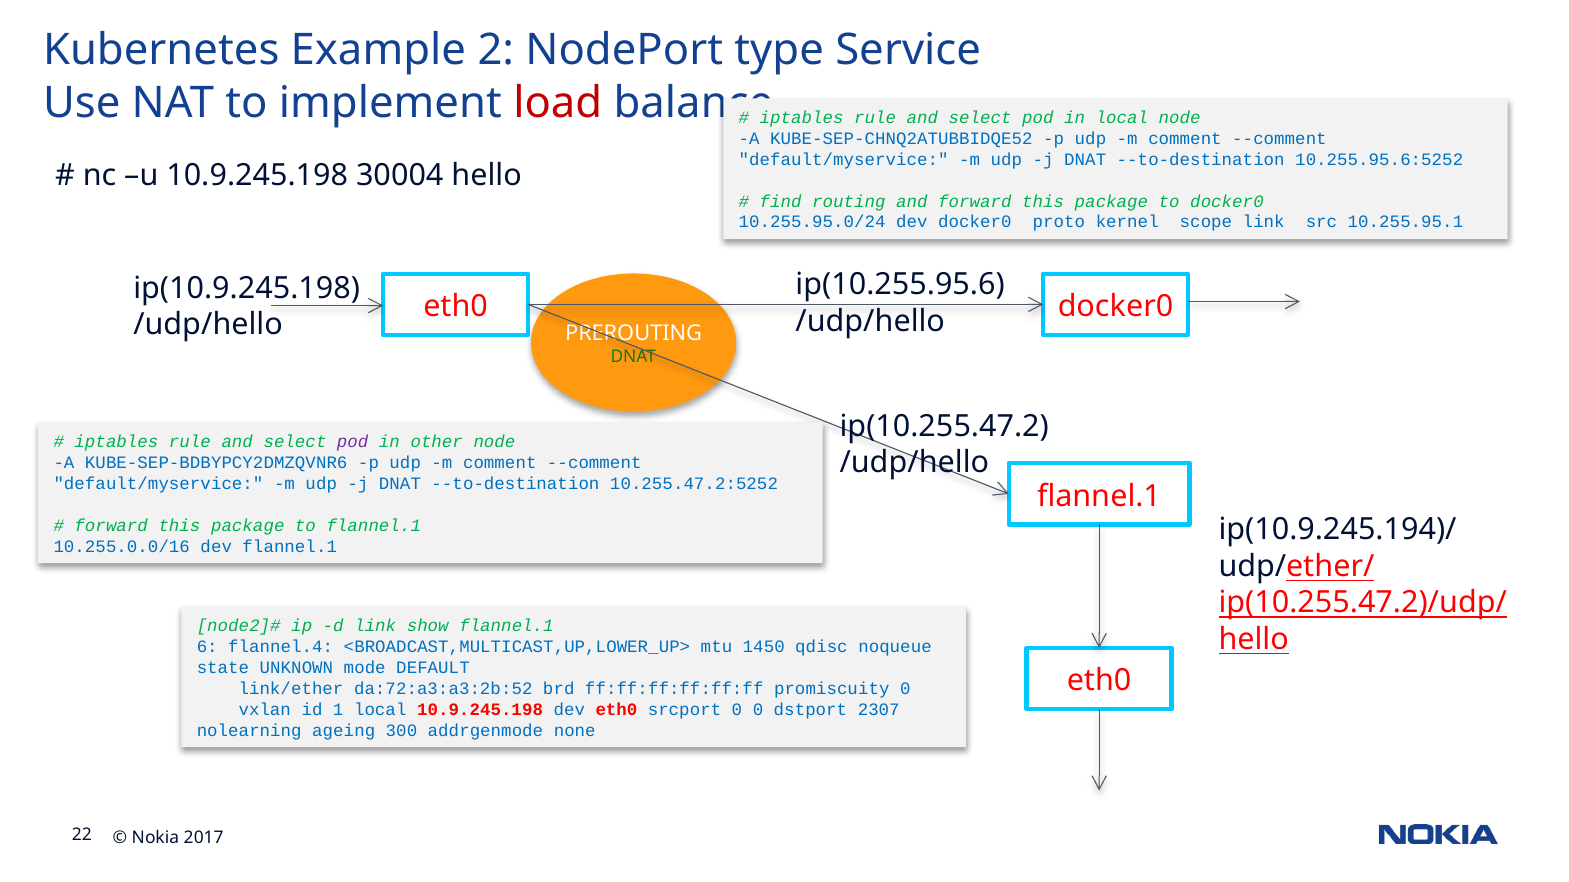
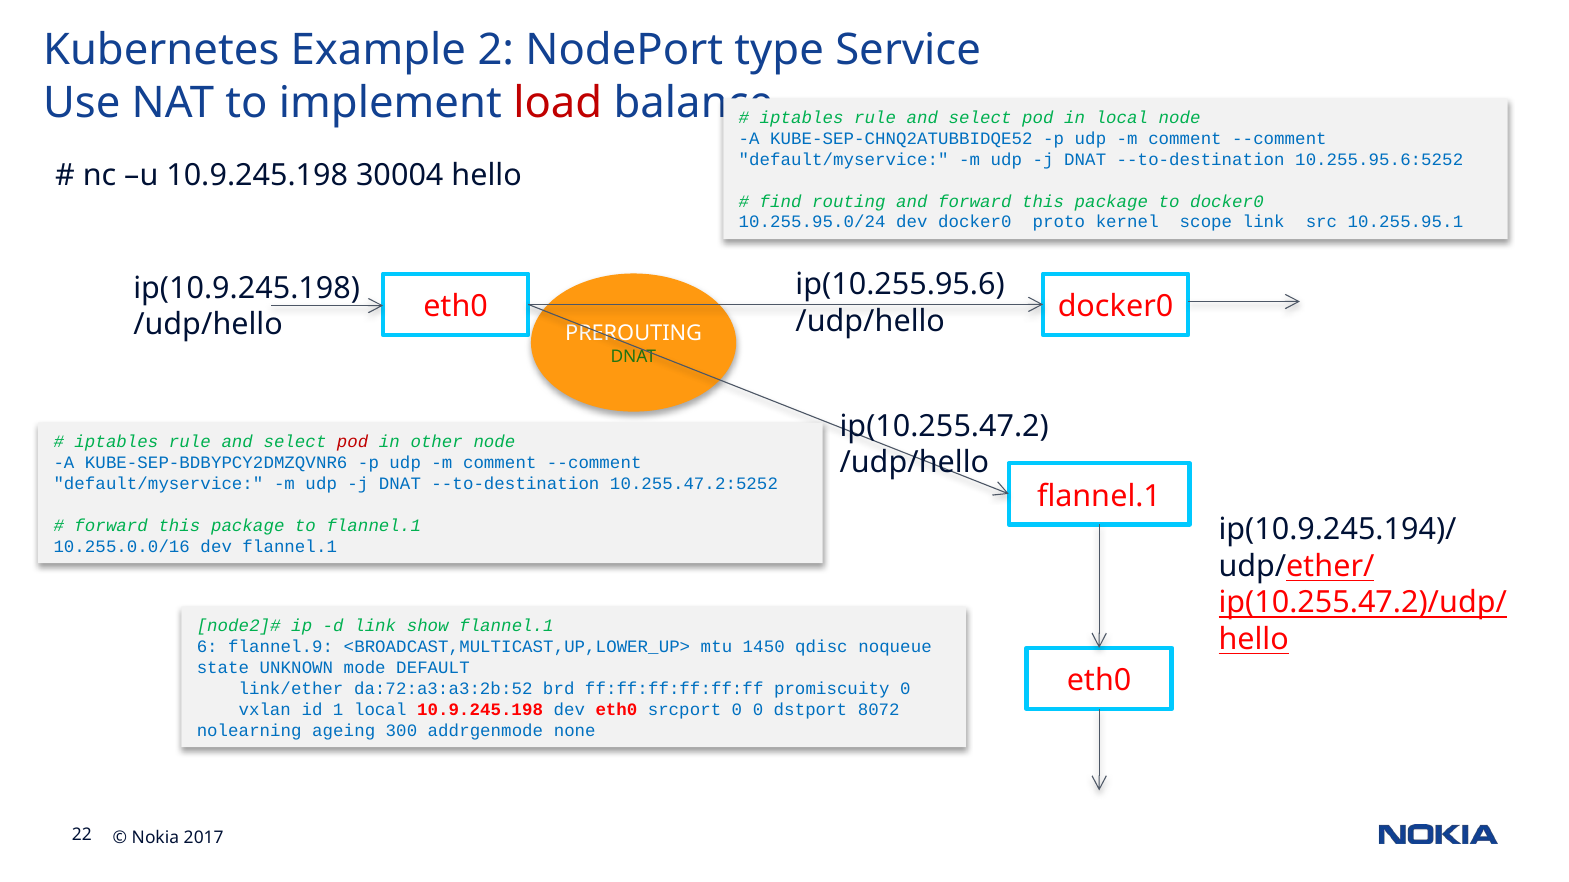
pod at (353, 442) colour: purple -> red
flannel.4: flannel.4 -> flannel.9
2307: 2307 -> 8072
